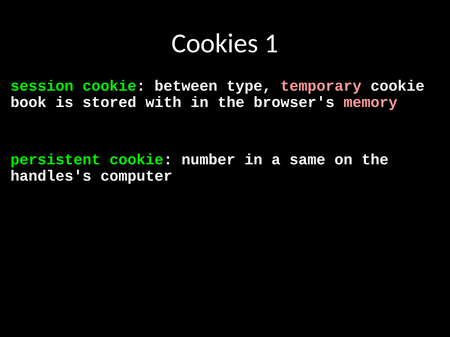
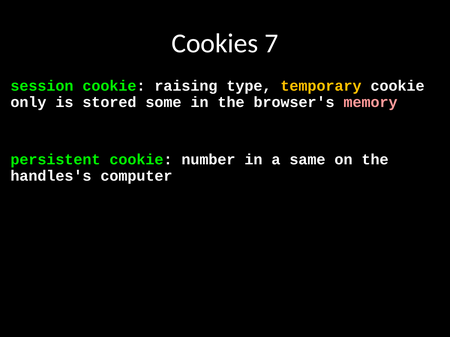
1: 1 -> 7
between: between -> raising
temporary colour: pink -> yellow
book: book -> only
with: with -> some
